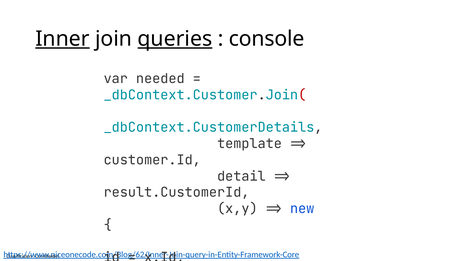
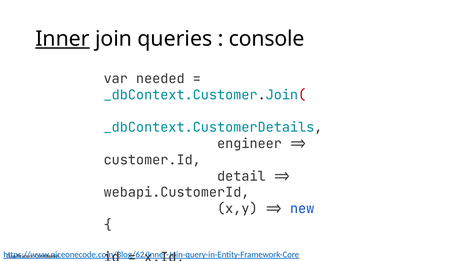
queries underline: present -> none
template: template -> engineer
result.CustomerId: result.CustomerId -> webapi.CustomerId
